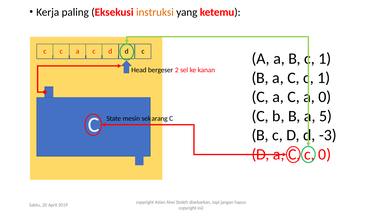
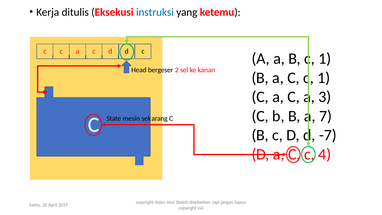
paling: paling -> ditulis
instruksi colour: orange -> blue
0 at (325, 97): 0 -> 3
5: 5 -> 7
-3: -3 -> -7
c 0: 0 -> 4
